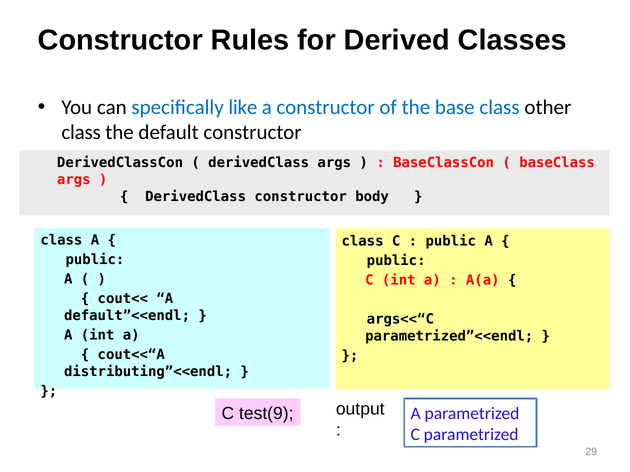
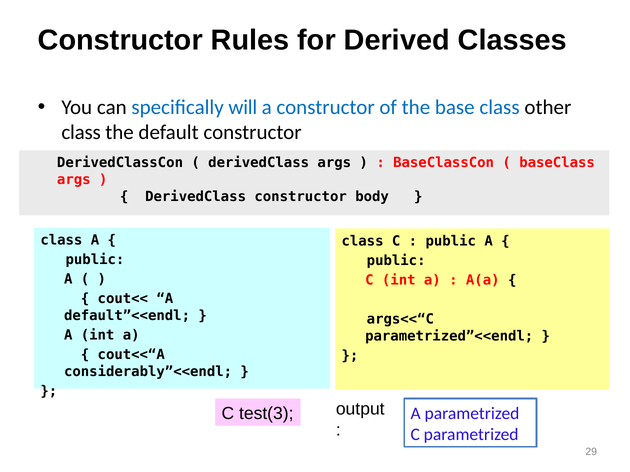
like: like -> will
distributing”<<endl: distributing”<<endl -> considerably”<<endl
test(9: test(9 -> test(3
